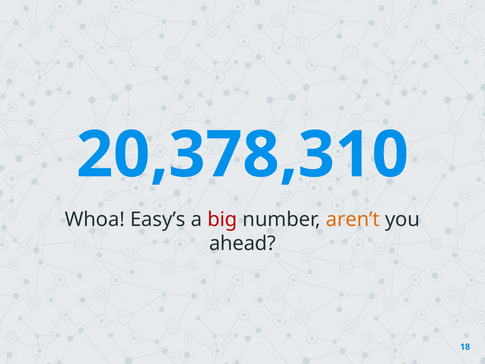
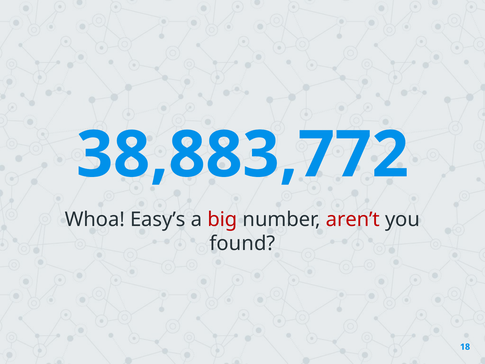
20,378,310: 20,378,310 -> 38,883,772
aren’t colour: orange -> red
ahead: ahead -> found
